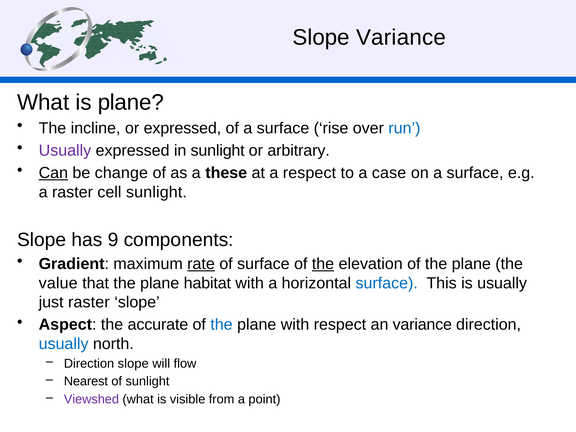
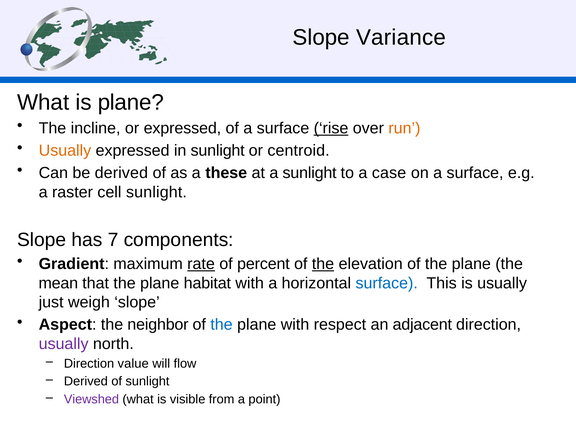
rise underline: none -> present
run colour: blue -> orange
Usually at (65, 151) colour: purple -> orange
arbitrary: arbitrary -> centroid
Can underline: present -> none
be change: change -> derived
a respect: respect -> sunlight
9: 9 -> 7
of surface: surface -> percent
value: value -> mean
just raster: raster -> weigh
accurate: accurate -> neighbor
an variance: variance -> adjacent
usually at (64, 344) colour: blue -> purple
Direction slope: slope -> value
Nearest at (86, 381): Nearest -> Derived
